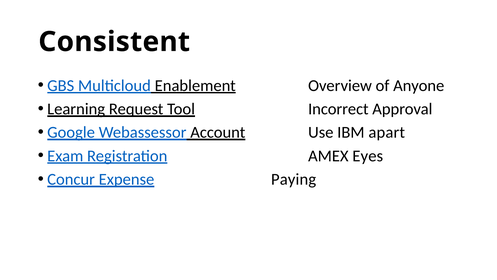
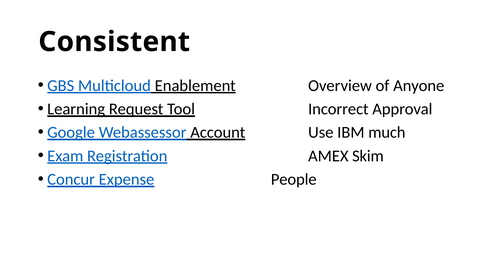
apart: apart -> much
Eyes: Eyes -> Skim
Paying: Paying -> People
